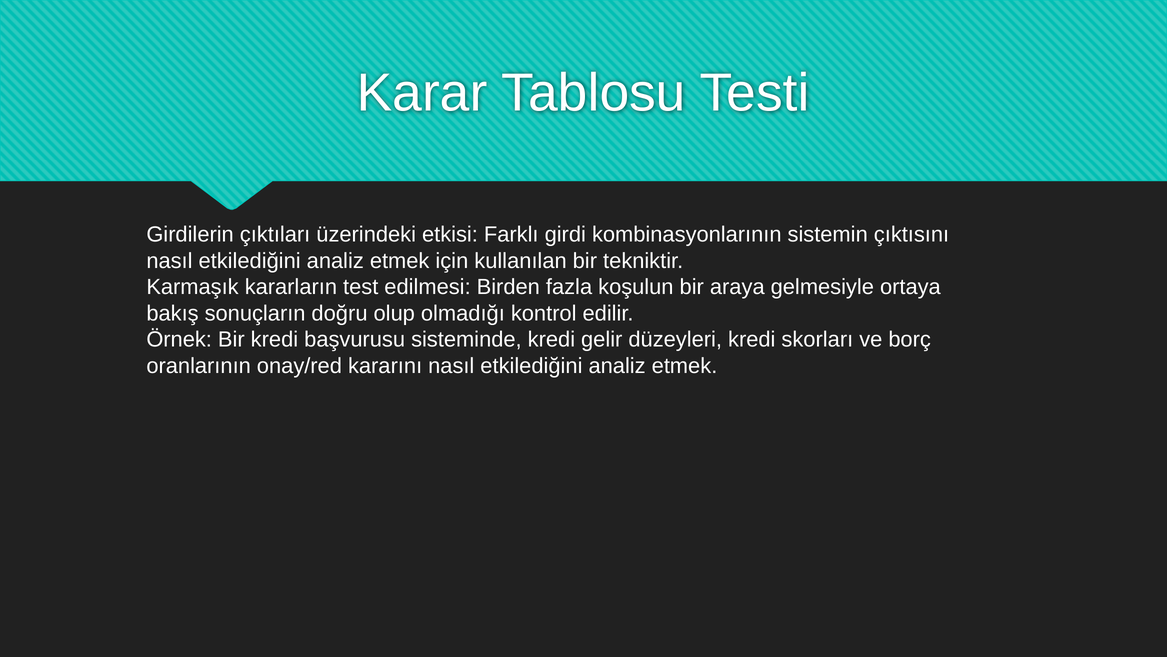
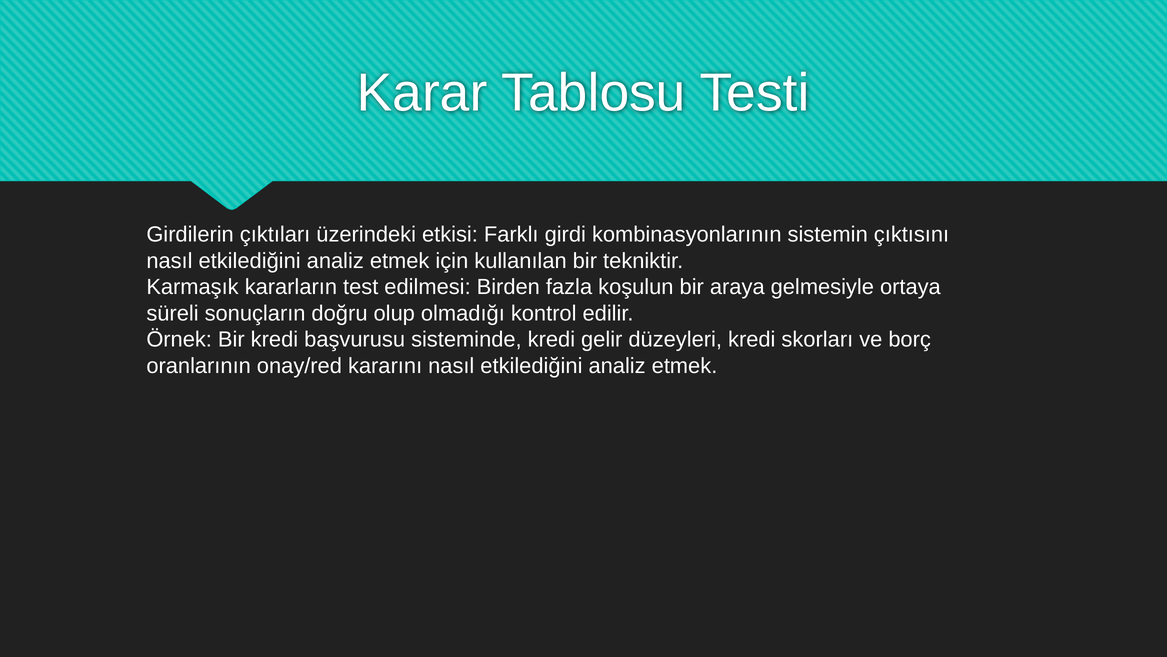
bakış: bakış -> süreli
